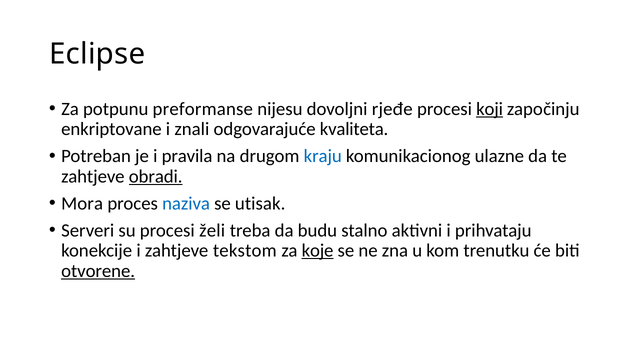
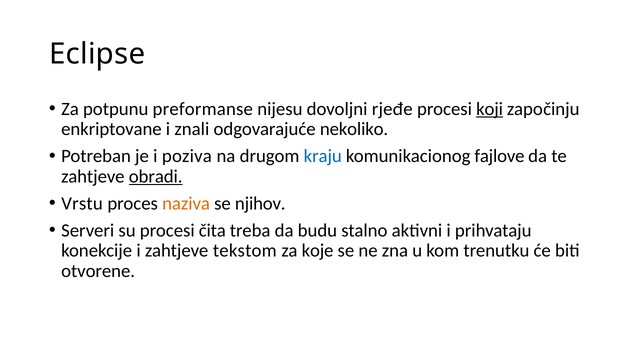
kvaliteta: kvaliteta -> nekoliko
pravila: pravila -> poziva
ulazne: ulazne -> fajlove
Mora: Mora -> Vrstu
naziva colour: blue -> orange
utisak: utisak -> njihov
želi: želi -> čita
koje underline: present -> none
otvorene underline: present -> none
